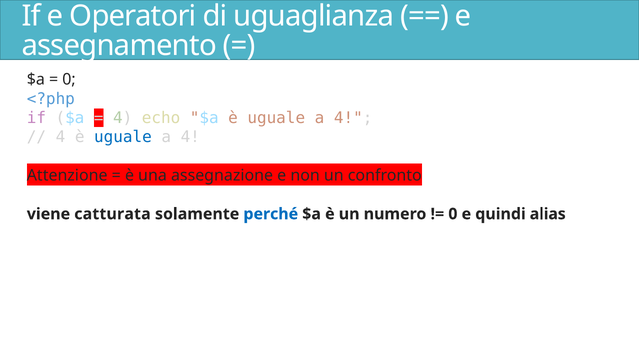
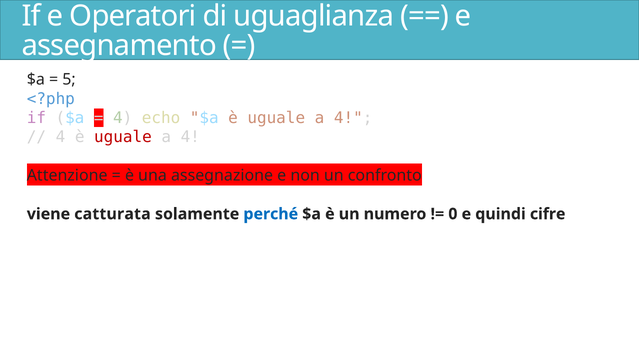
0 at (69, 79): 0 -> 5
uguale at (123, 137) colour: blue -> red
alias: alias -> cifre
